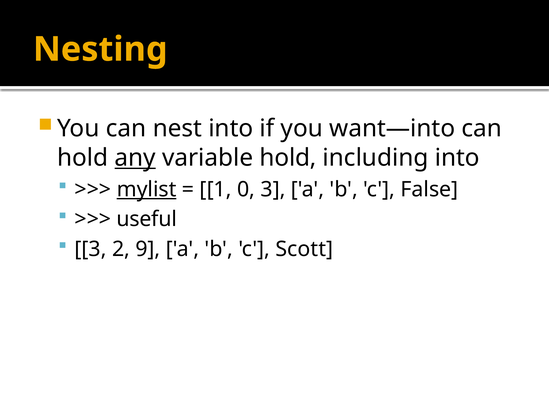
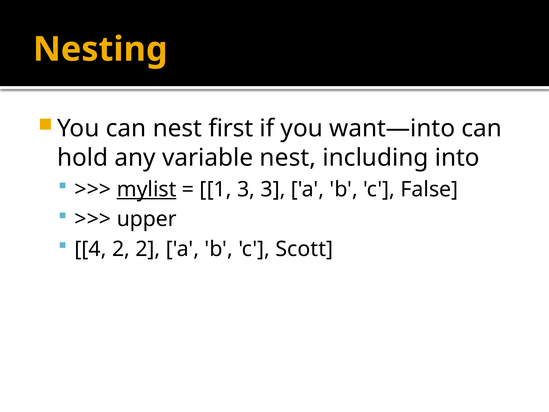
nest into: into -> first
any underline: present -> none
variable hold: hold -> nest
1 0: 0 -> 3
useful: useful -> upper
3 at (91, 249): 3 -> 4
2 9: 9 -> 2
